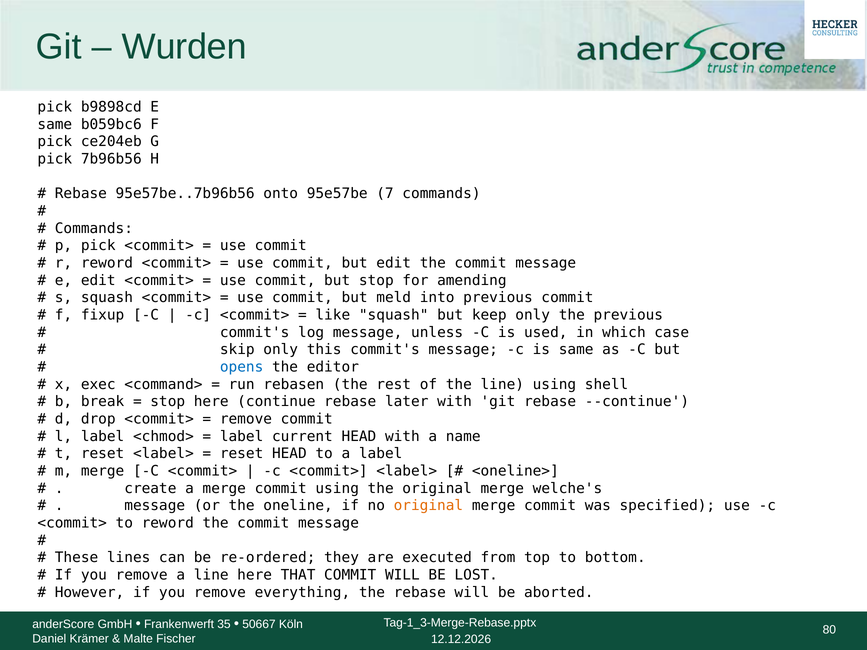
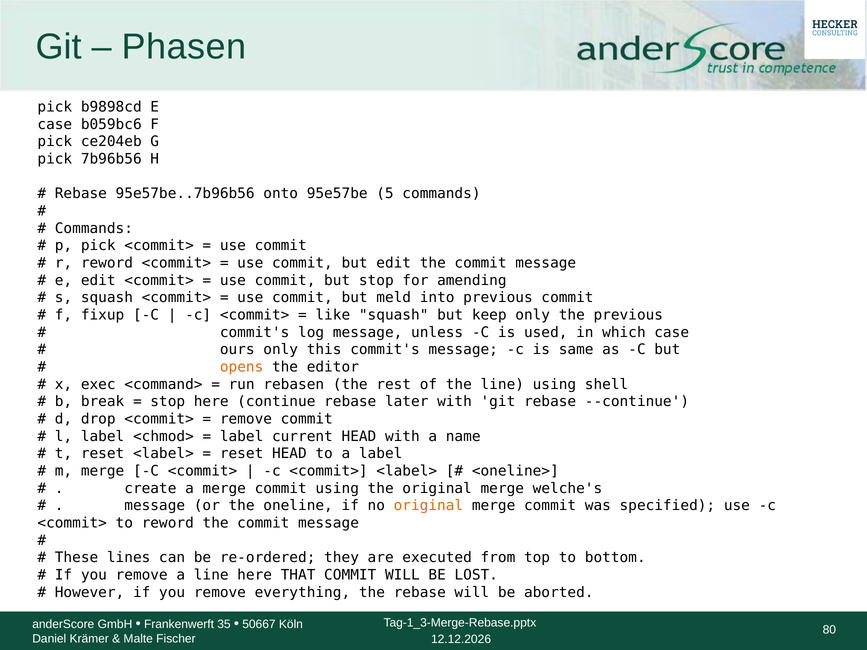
Wurden: Wurden -> Phasen
same at (55, 124): same -> case
7: 7 -> 5
skip: skip -> ours
opens colour: blue -> orange
